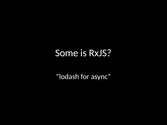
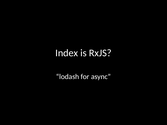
Some: Some -> Index
